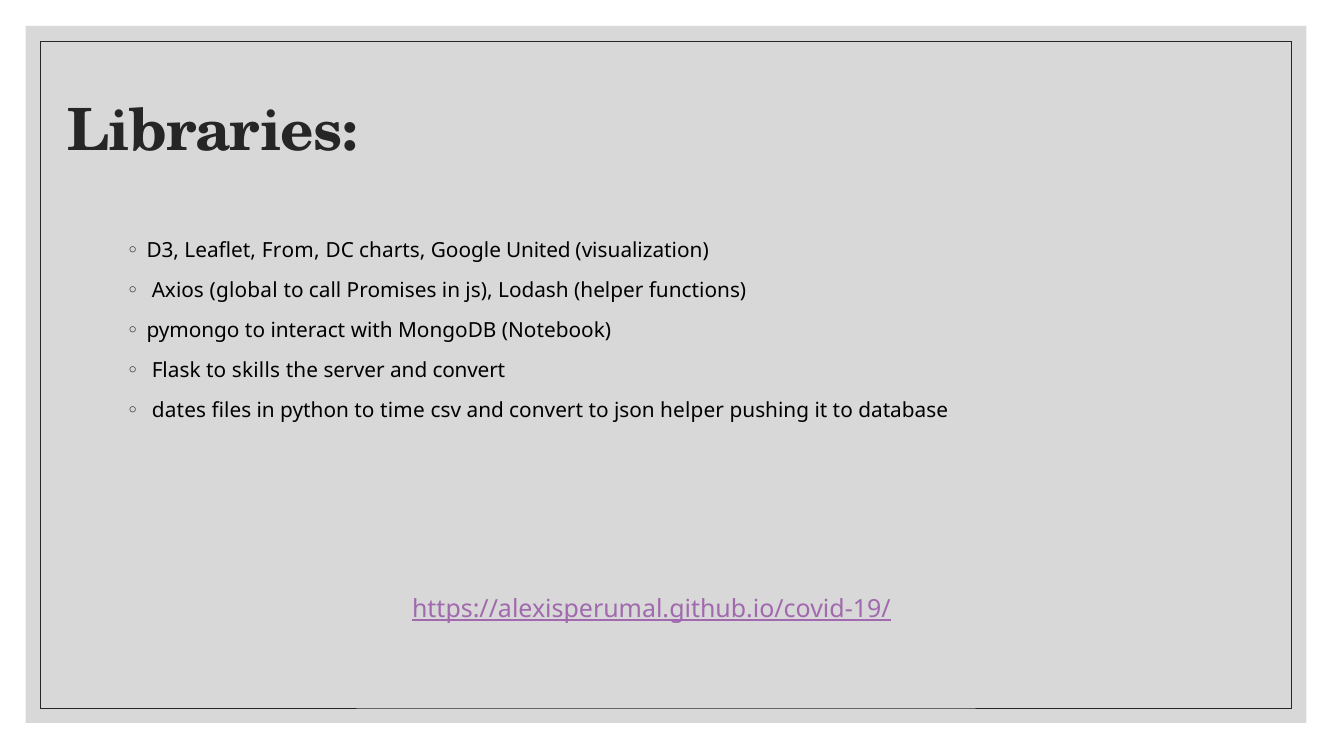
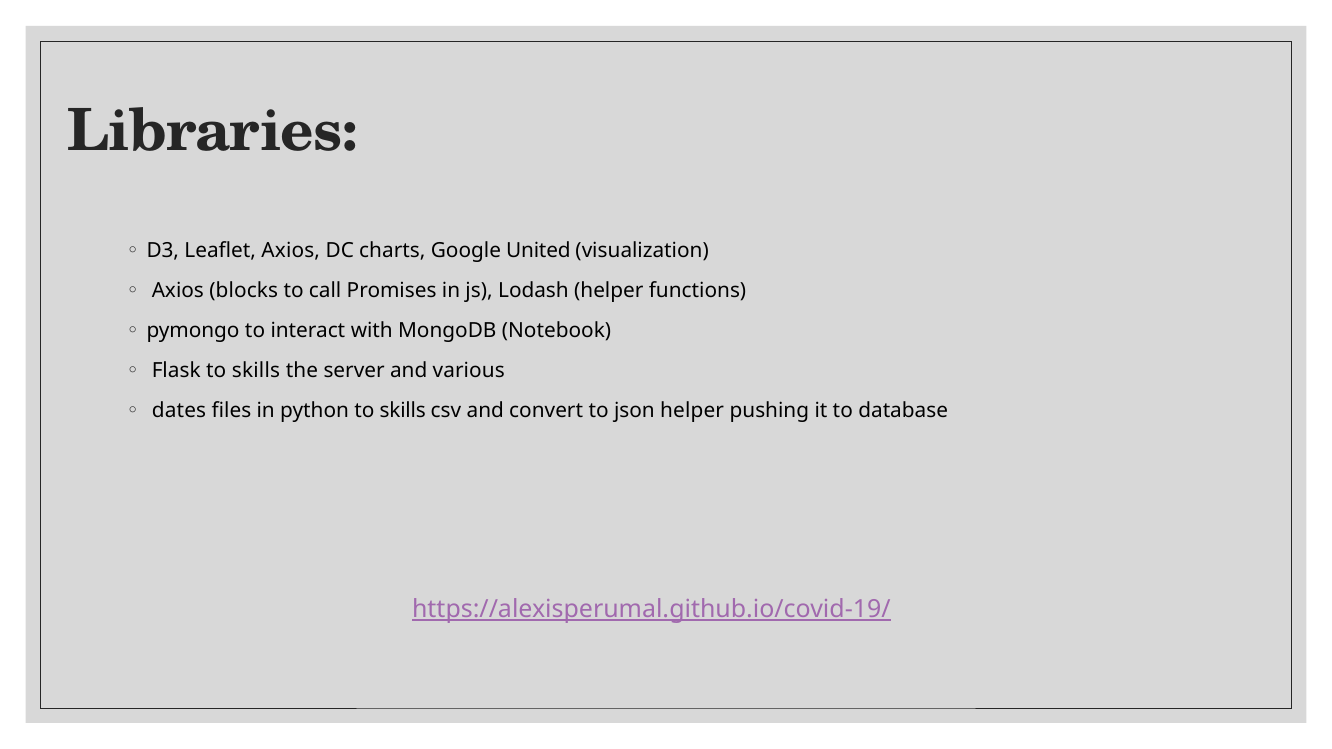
Leaflet From: From -> Axios
global: global -> blocks
server and convert: convert -> various
python to time: time -> skills
